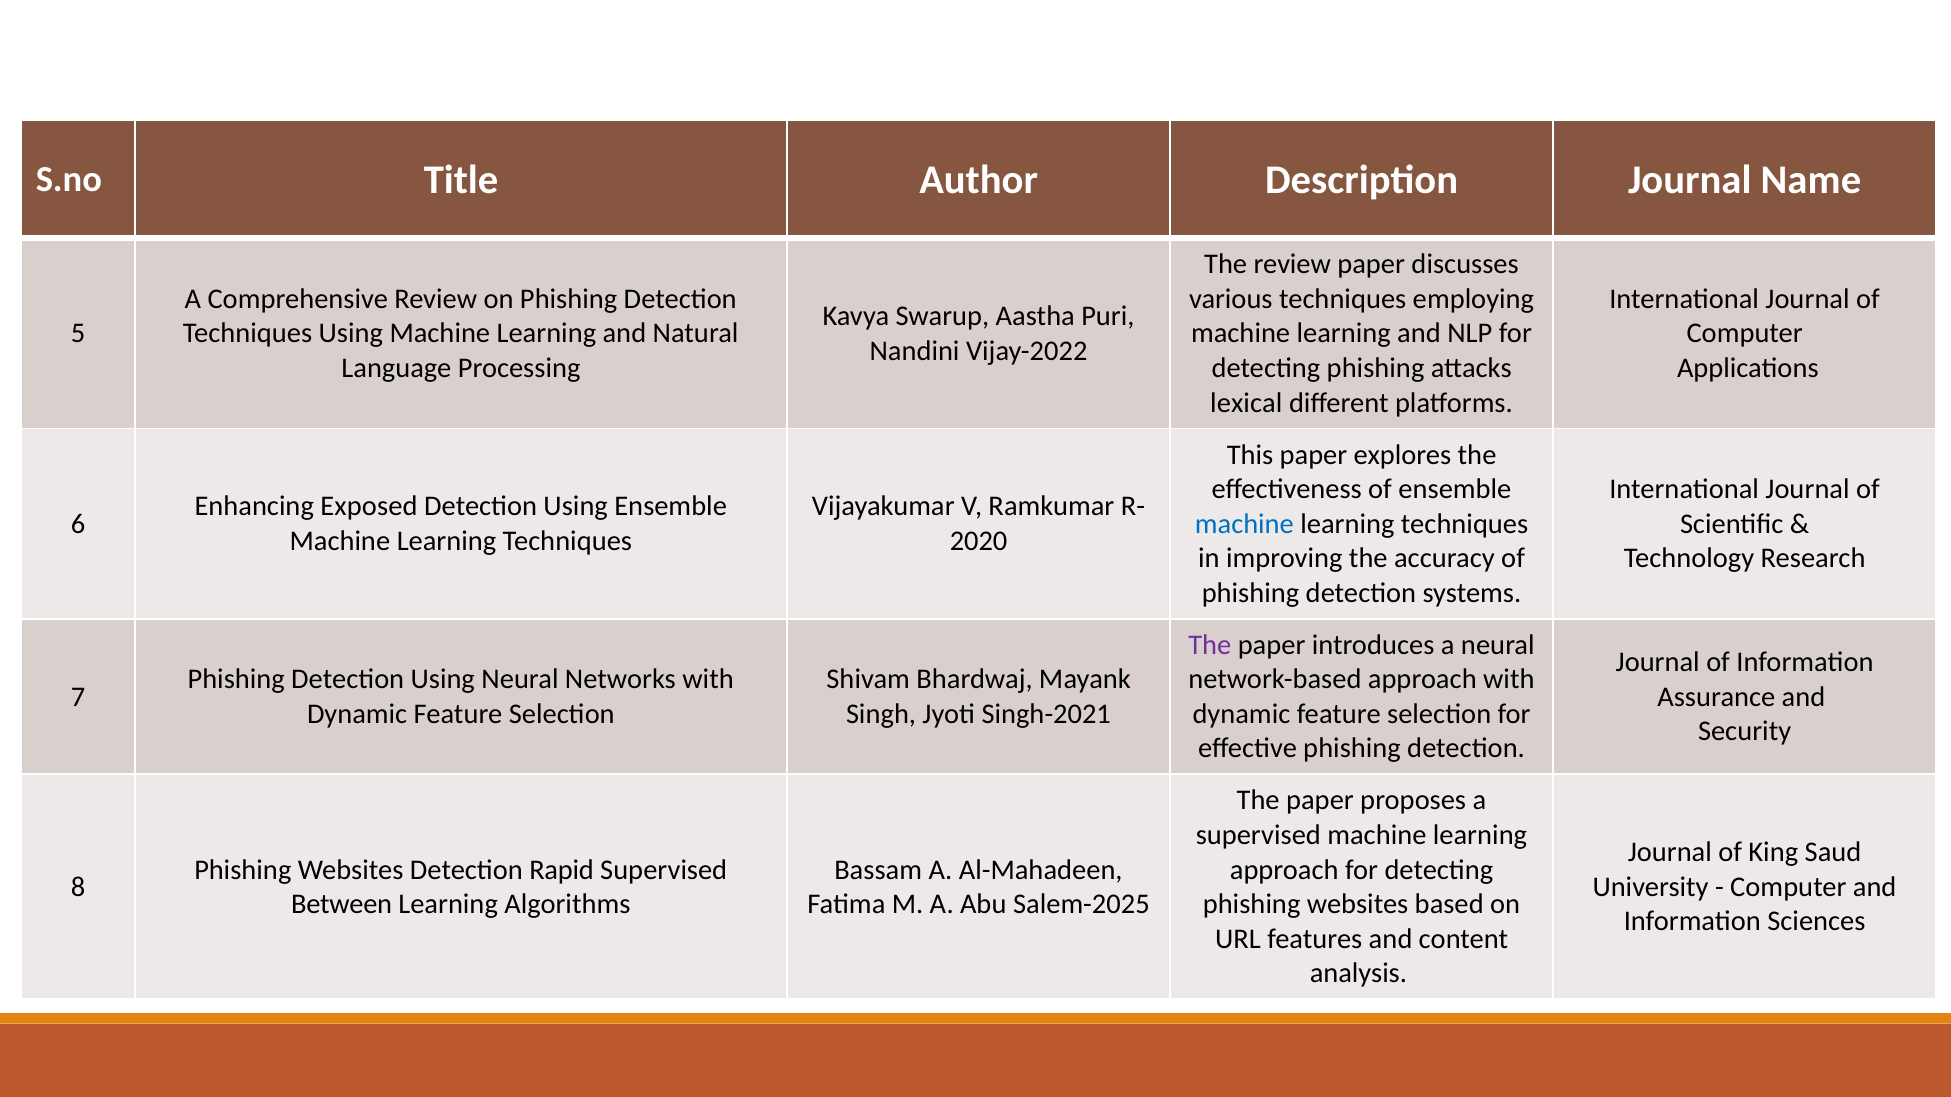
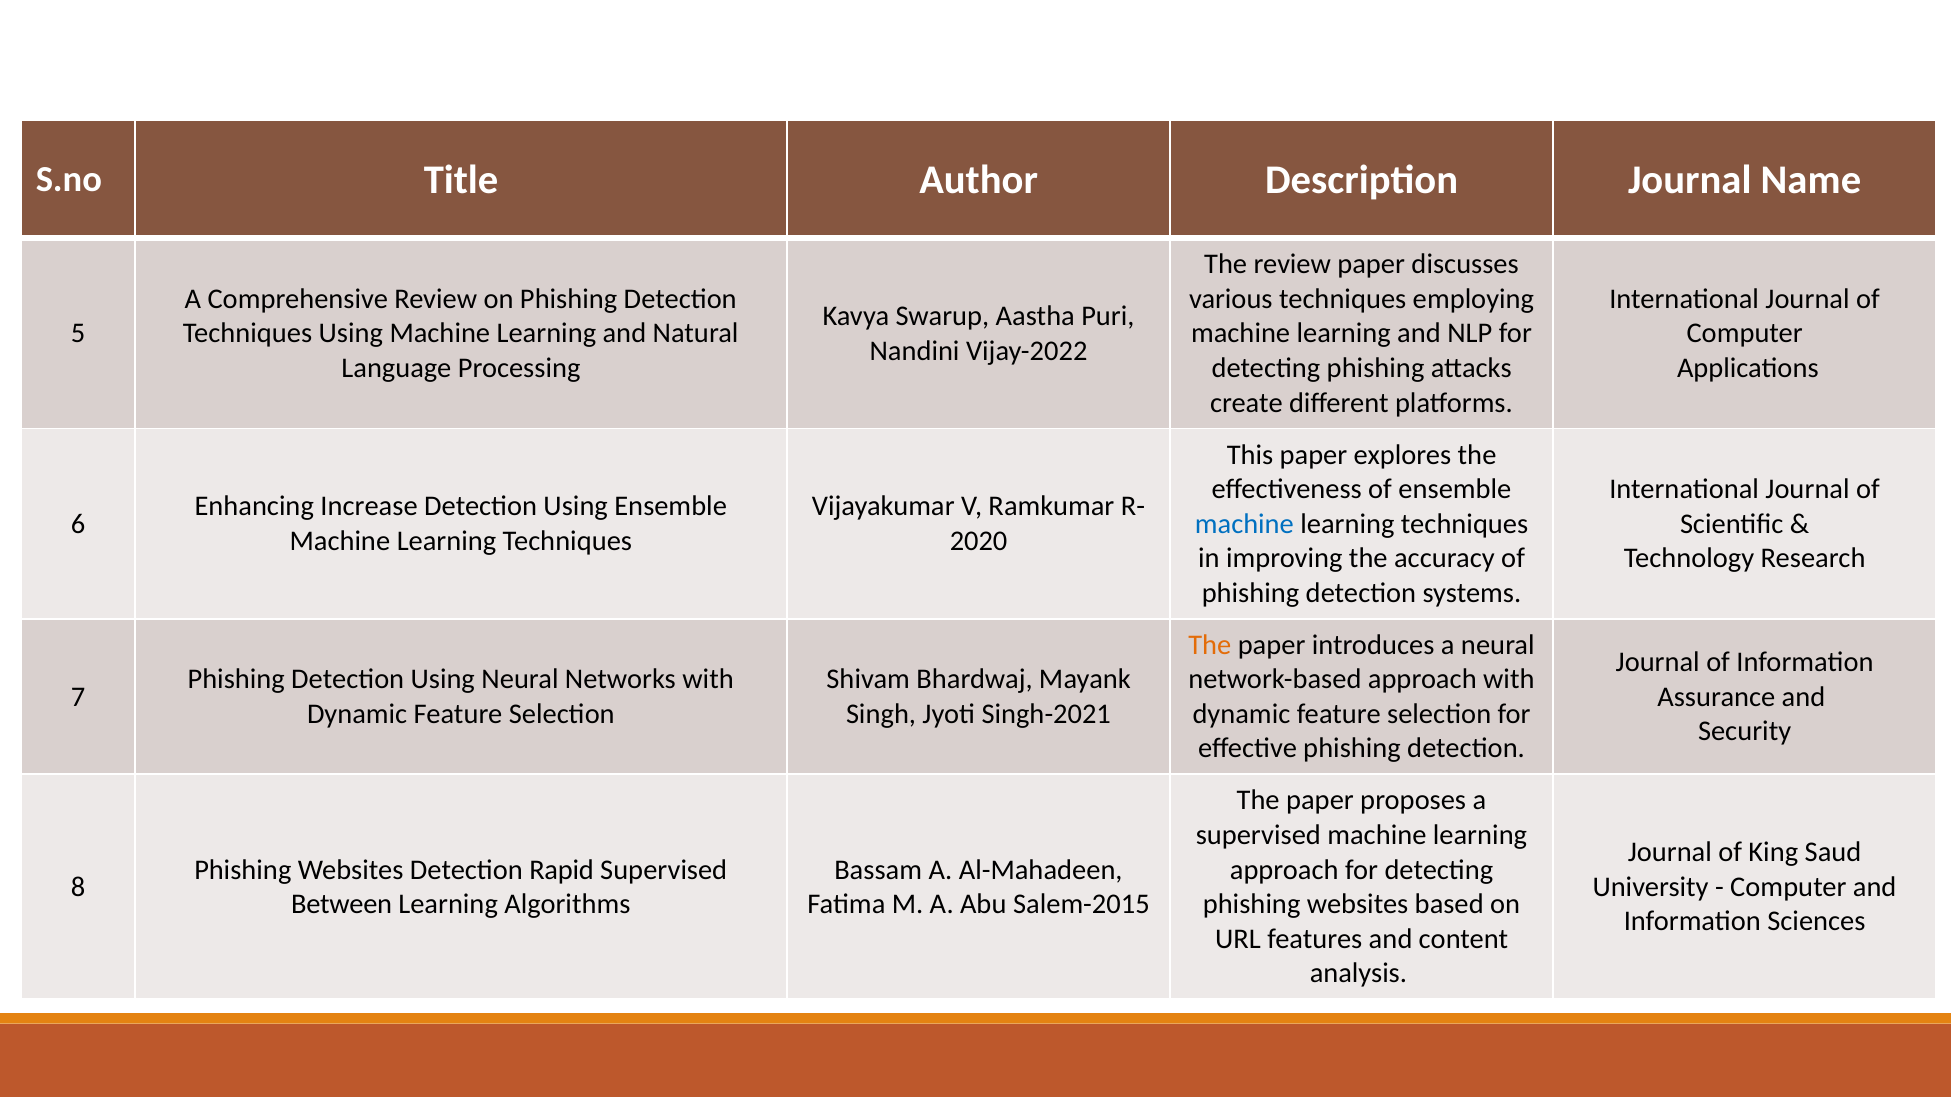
lexical: lexical -> create
Exposed: Exposed -> Increase
The at (1210, 645) colour: purple -> orange
Salem-2025: Salem-2025 -> Salem-2015
